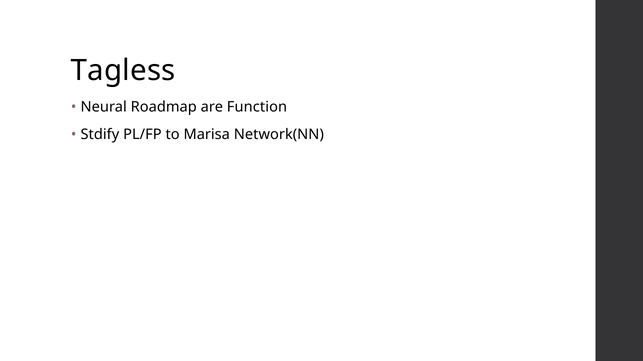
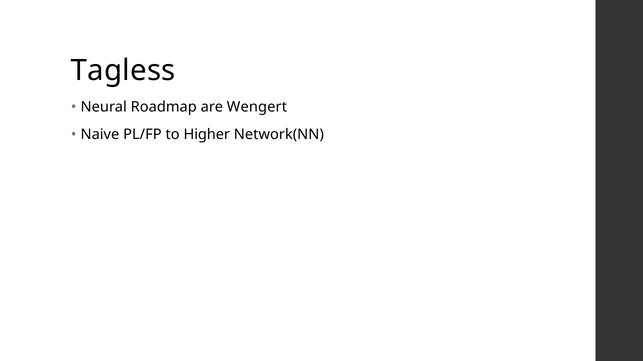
Function: Function -> Wengert
Stdify: Stdify -> Naive
Marisa: Marisa -> Higher
